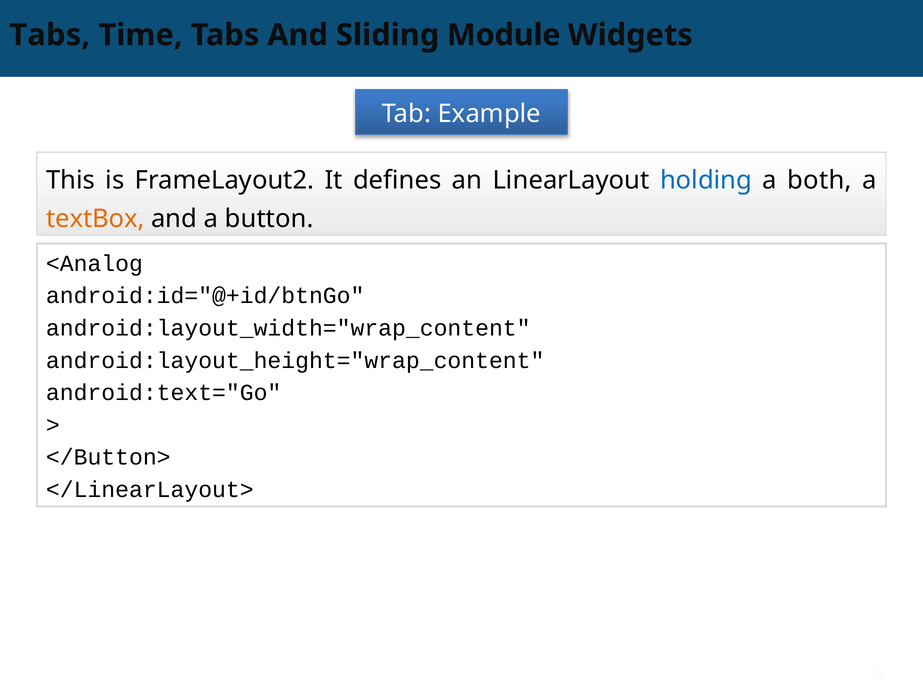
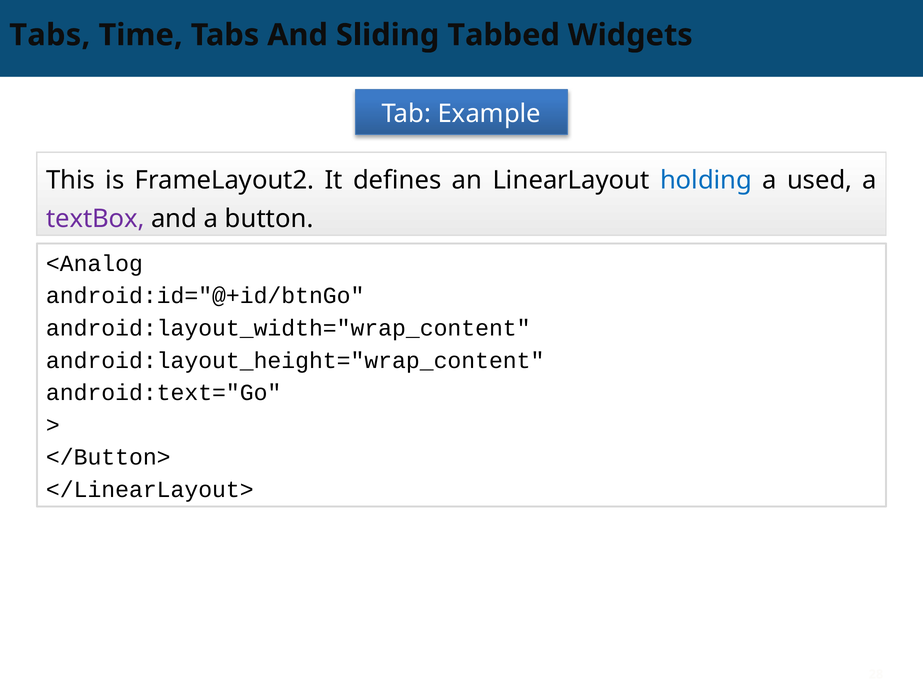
Module: Module -> Tabbed
both: both -> used
textBox colour: orange -> purple
